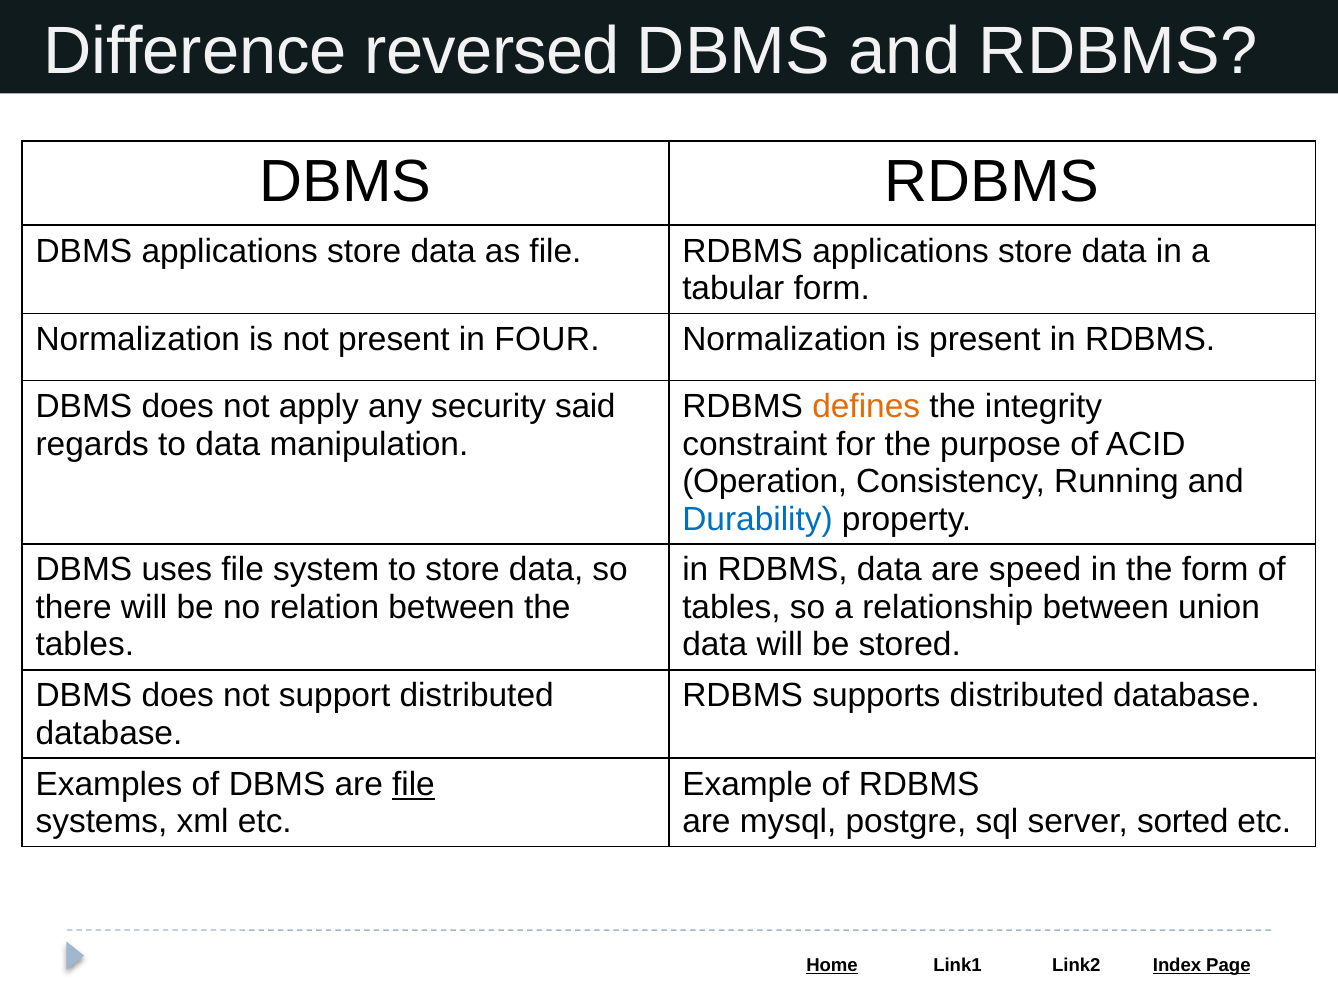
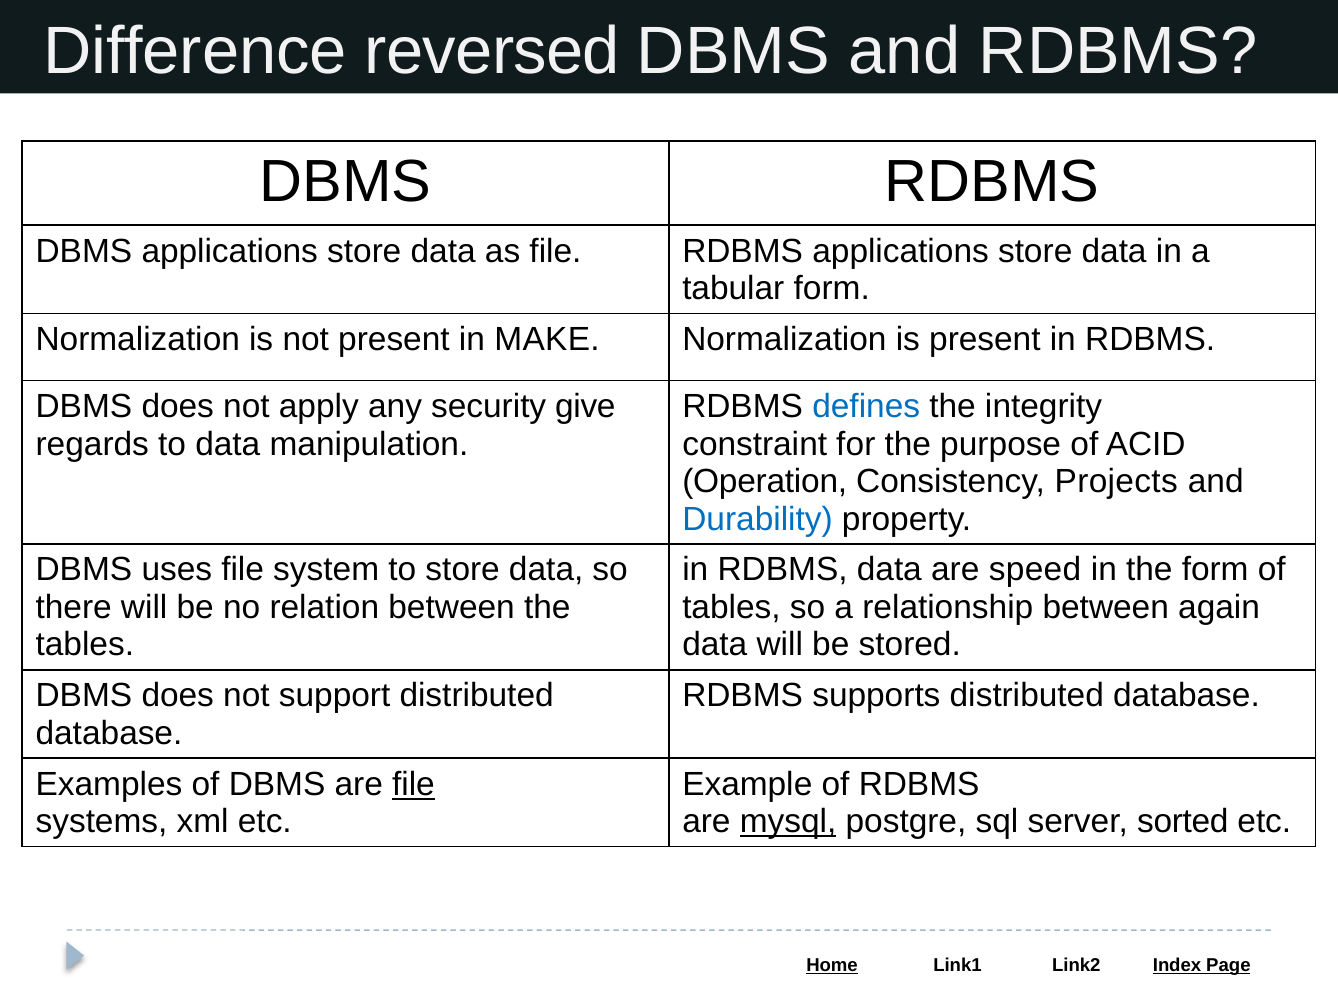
FOUR: FOUR -> MAKE
said: said -> give
defines colour: orange -> blue
Running: Running -> Projects
union: union -> again
mysql underline: none -> present
